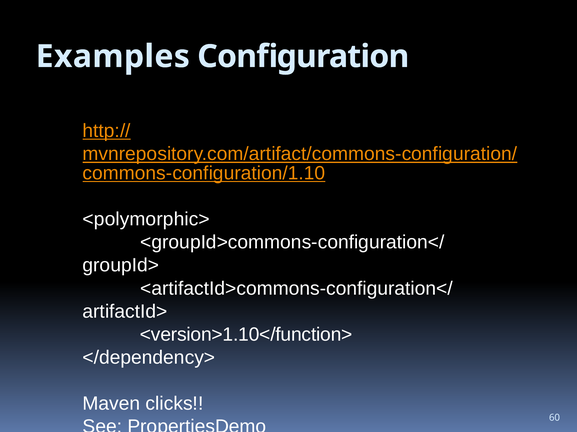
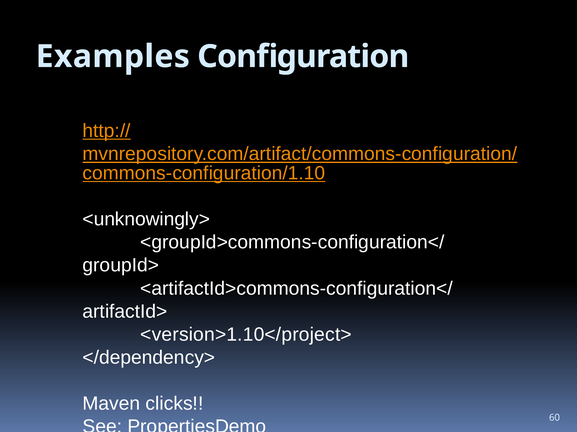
<polymorphic>: <polymorphic> -> <unknowingly>
<version>1.10</function>: <version>1.10</function> -> <version>1.10</project>
